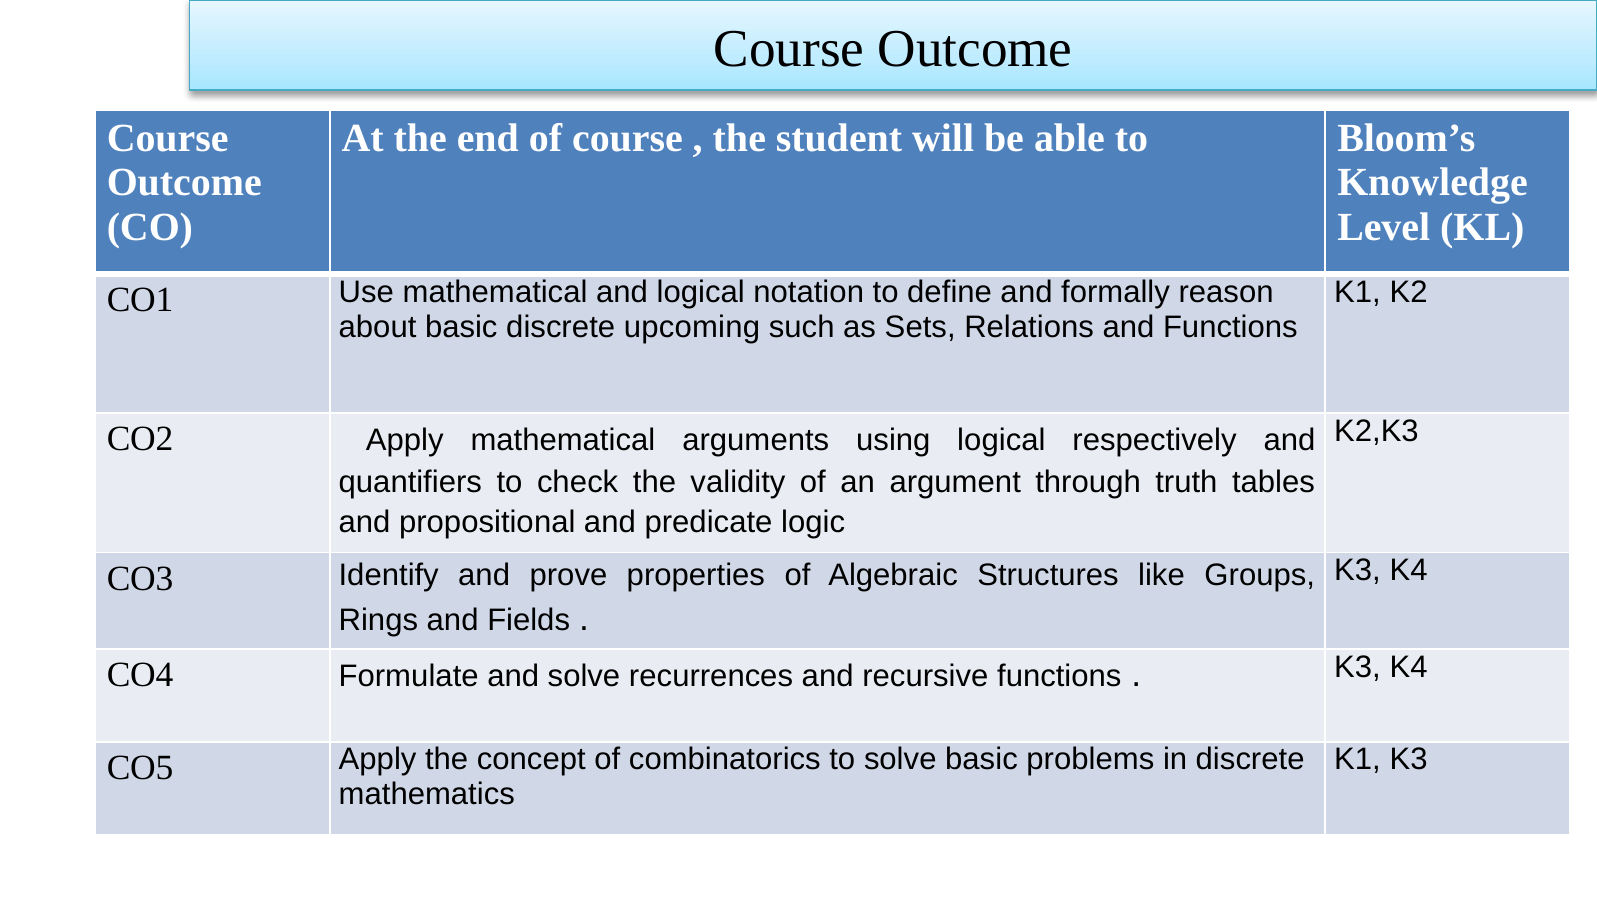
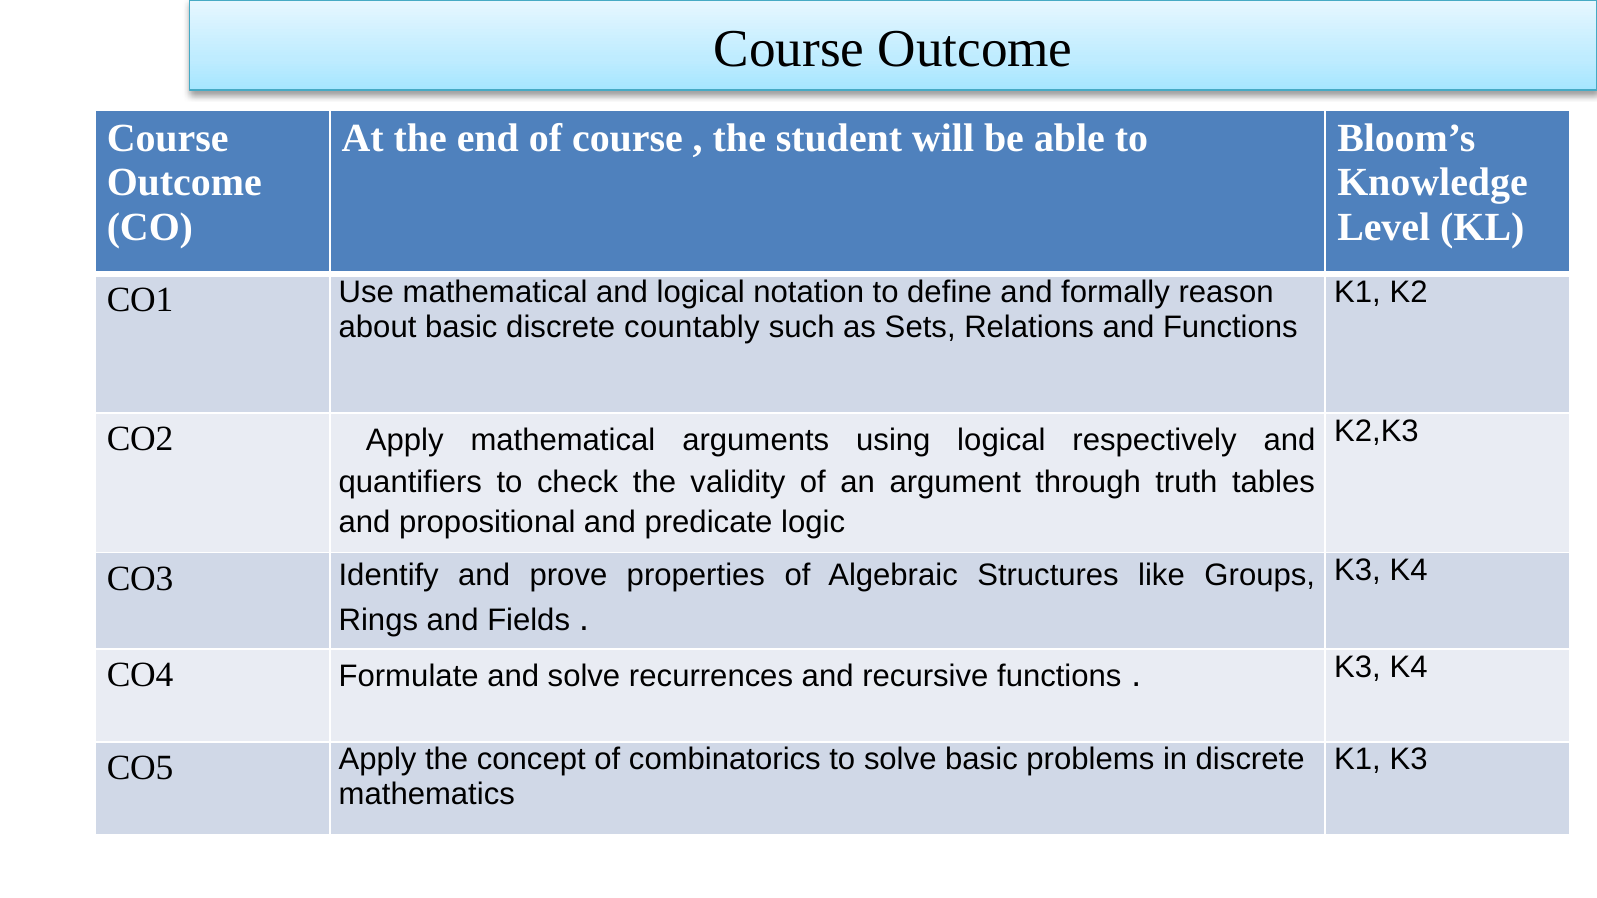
upcoming: upcoming -> countably
